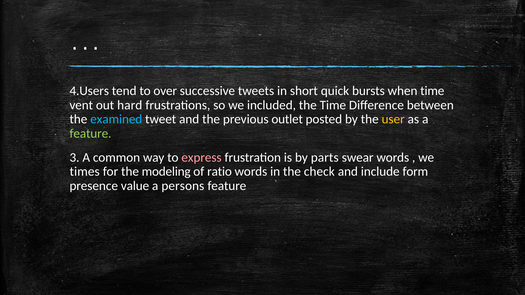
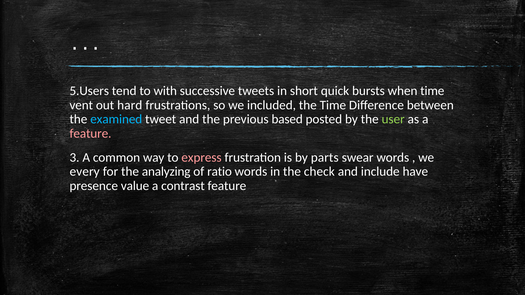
4.Users: 4.Users -> 5.Users
over: over -> with
outlet: outlet -> based
user colour: yellow -> light green
feature at (90, 134) colour: light green -> pink
times: times -> every
modeling: modeling -> analyzing
form: form -> have
persons: persons -> contrast
